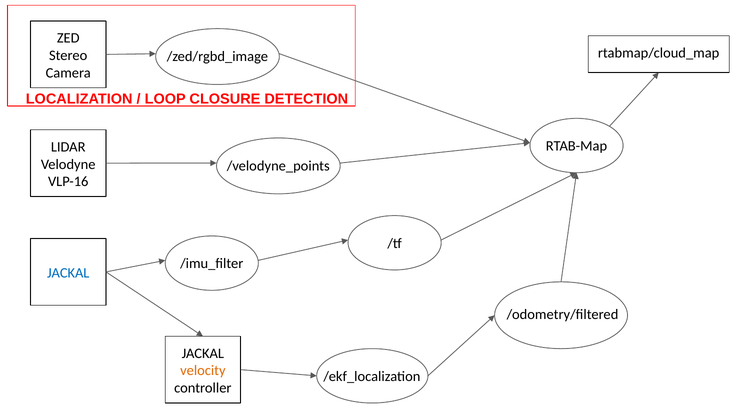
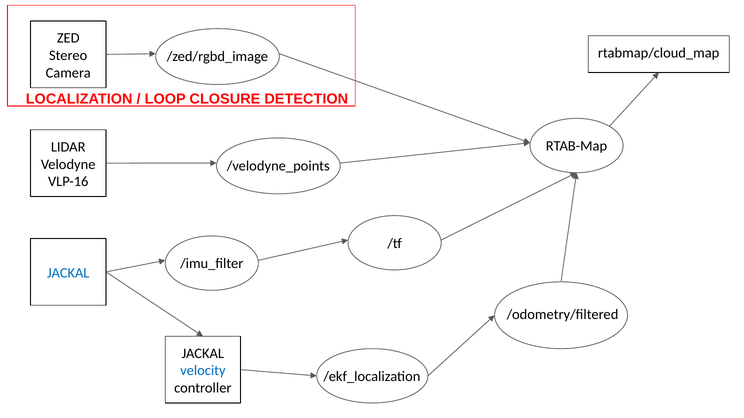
velocity colour: orange -> blue
